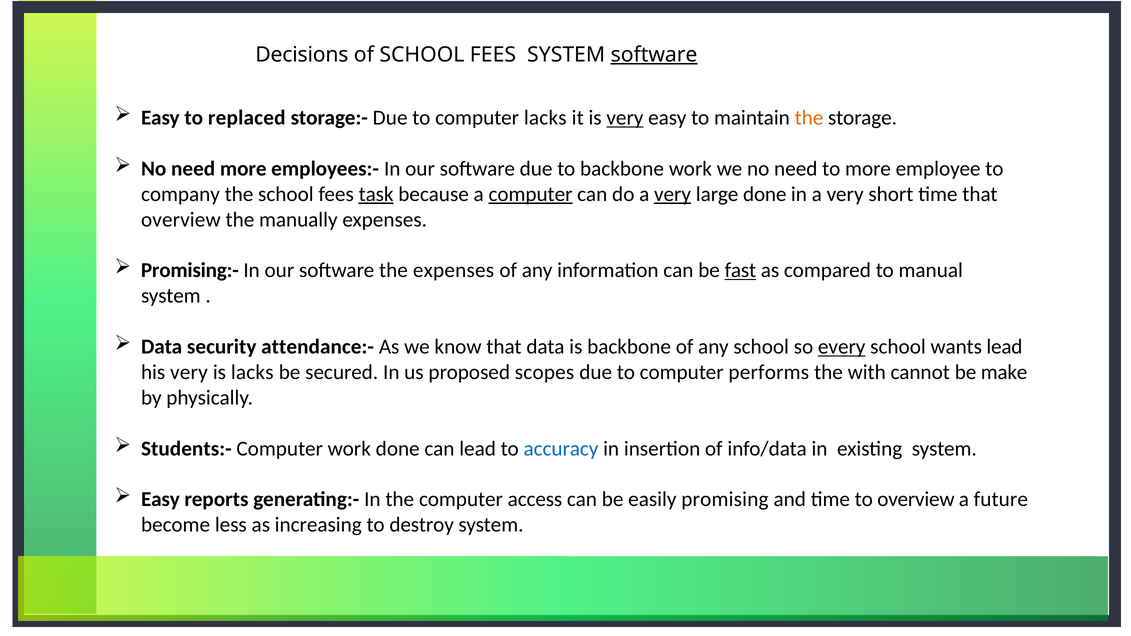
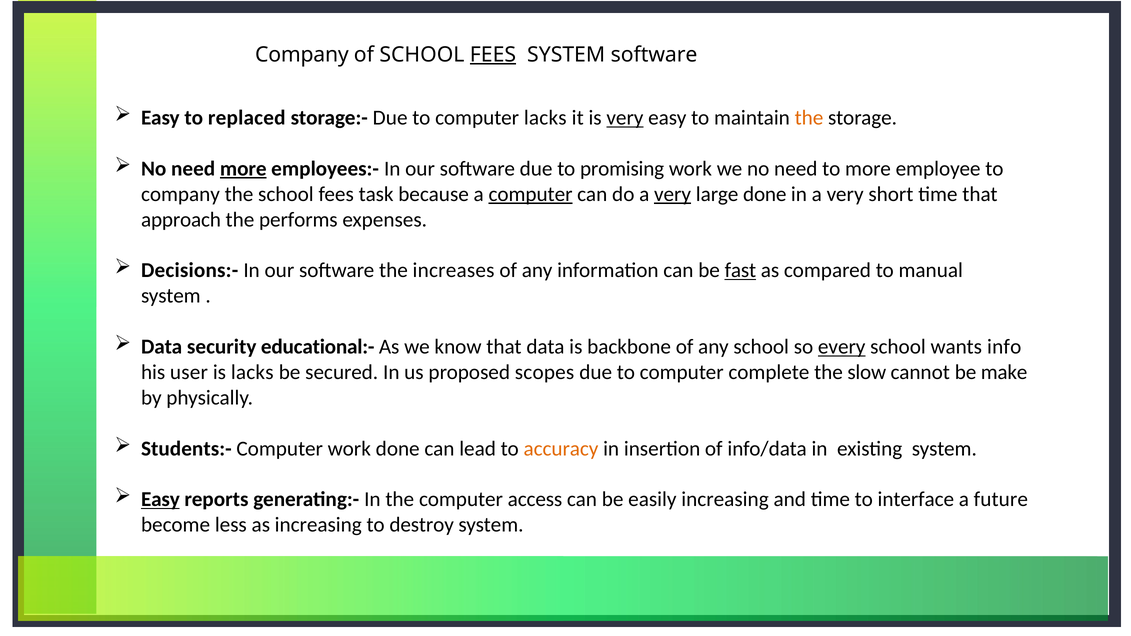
Decisions at (302, 55): Decisions -> Company
FEES at (493, 55) underline: none -> present
software at (654, 55) underline: present -> none
more at (243, 169) underline: none -> present
to backbone: backbone -> promising
task underline: present -> none
overview at (181, 220): overview -> approach
manually: manually -> performs
Promising:-: Promising:- -> Decisions:-
the expenses: expenses -> increases
attendance:-: attendance:- -> educational:-
wants lead: lead -> info
his very: very -> user
performs: performs -> complete
with: with -> slow
accuracy colour: blue -> orange
Easy at (160, 500) underline: none -> present
easily promising: promising -> increasing
to overview: overview -> interface
